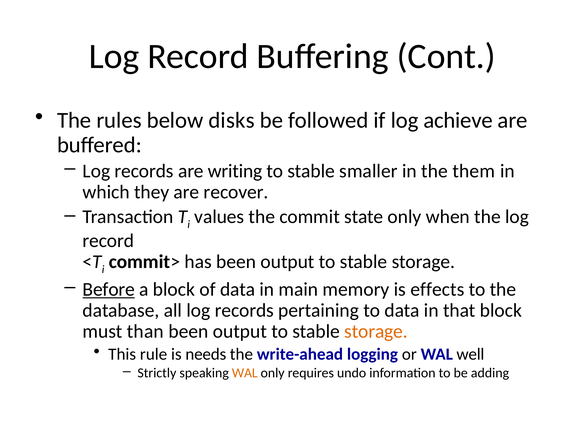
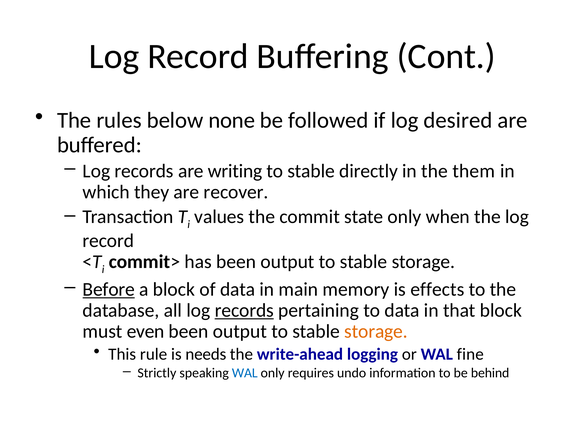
disks: disks -> none
achieve: achieve -> desired
smaller: smaller -> directly
records at (244, 311) underline: none -> present
than: than -> even
well: well -> fine
WAL at (245, 374) colour: orange -> blue
adding: adding -> behind
